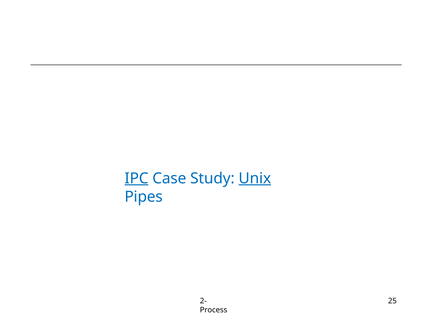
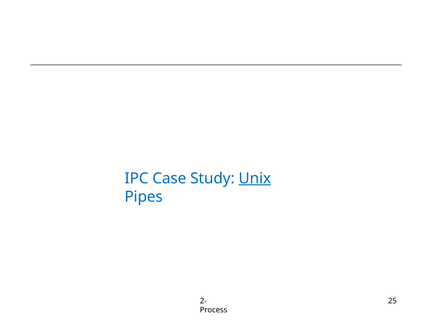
IPC underline: present -> none
